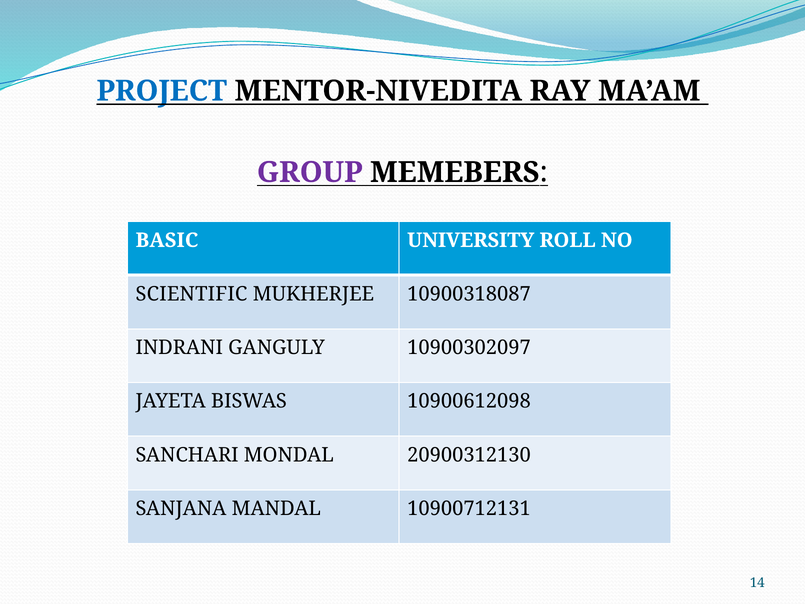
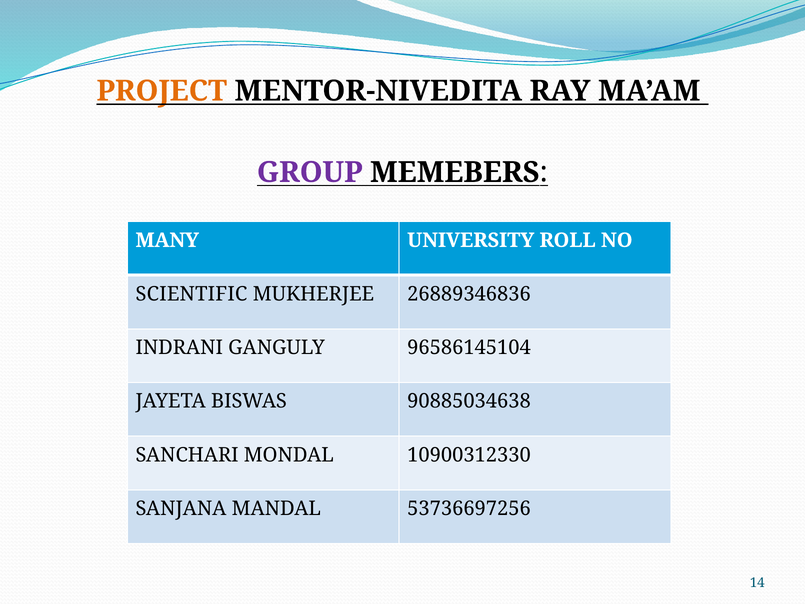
PROJECT colour: blue -> orange
BASIC: BASIC -> MANY
10900318087: 10900318087 -> 26889346836
10900302097: 10900302097 -> 96586145104
10900612098: 10900612098 -> 90885034638
20900312130: 20900312130 -> 10900312330
10900712131: 10900712131 -> 53736697256
